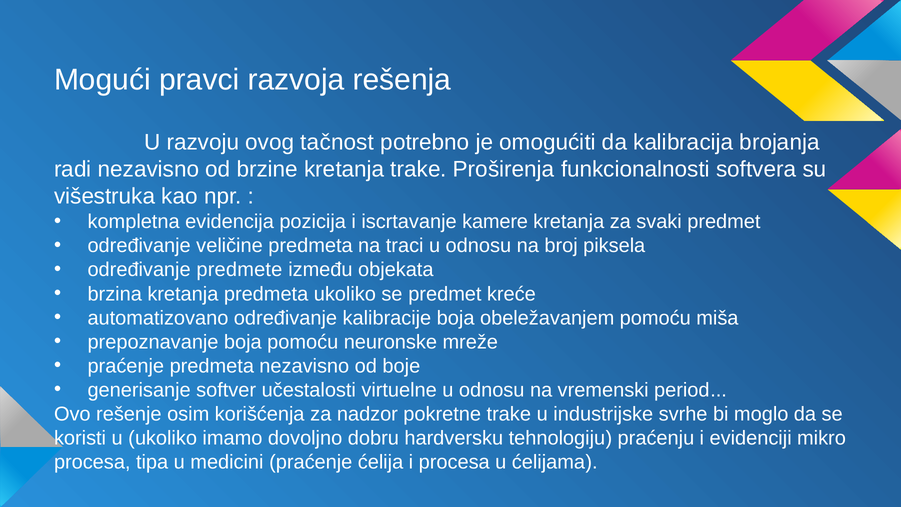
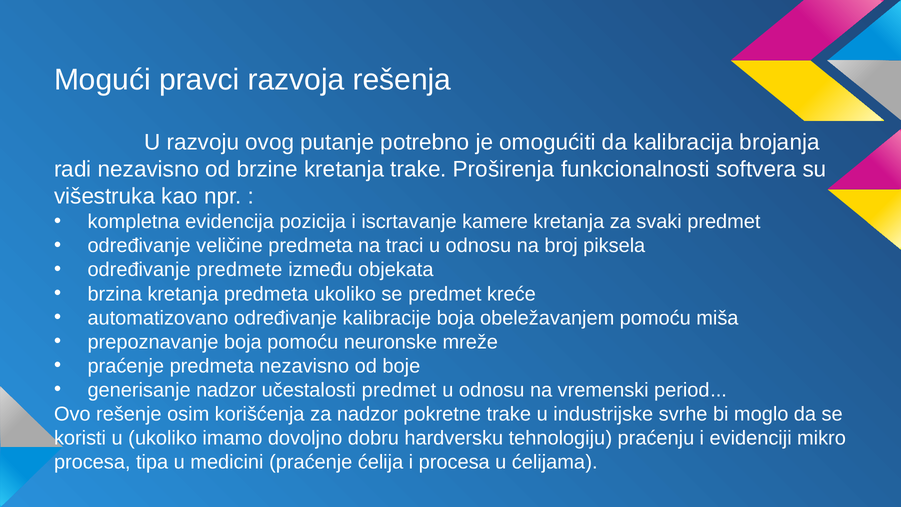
tačnost: tačnost -> putanje
generisanje softver: softver -> nadzor
učestalosti virtuelne: virtuelne -> predmet
